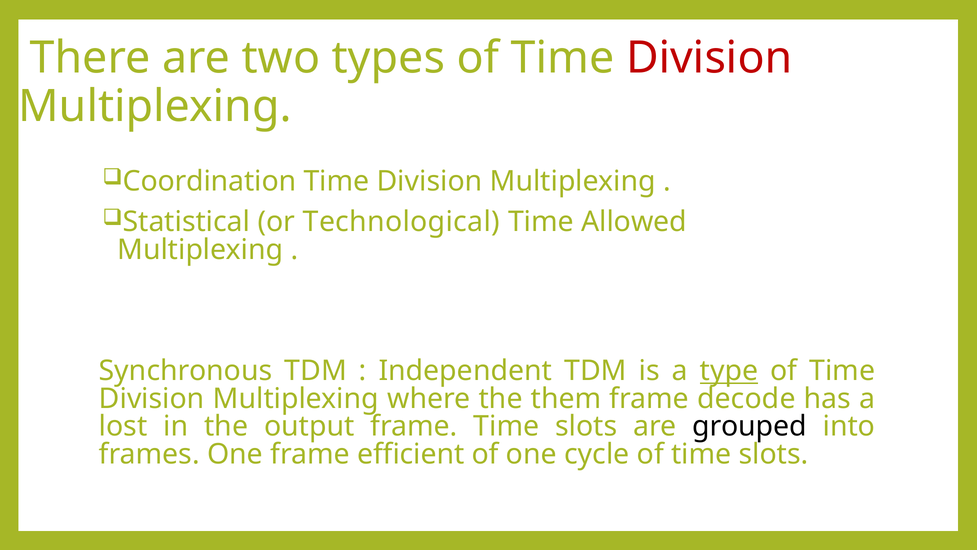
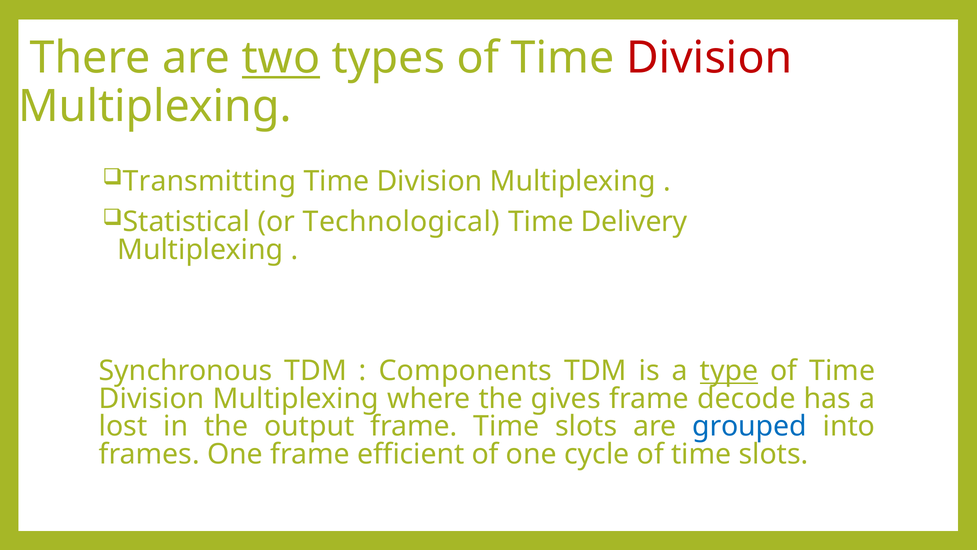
two underline: none -> present
Coordination: Coordination -> Transmitting
Allowed: Allowed -> Delivery
Independent: Independent -> Components
them: them -> gives
grouped colour: black -> blue
